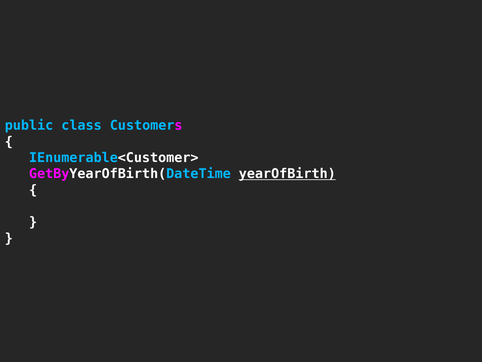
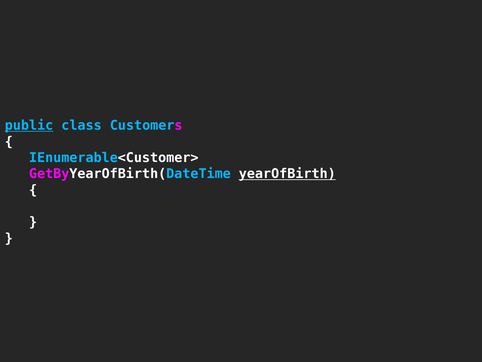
public underline: none -> present
